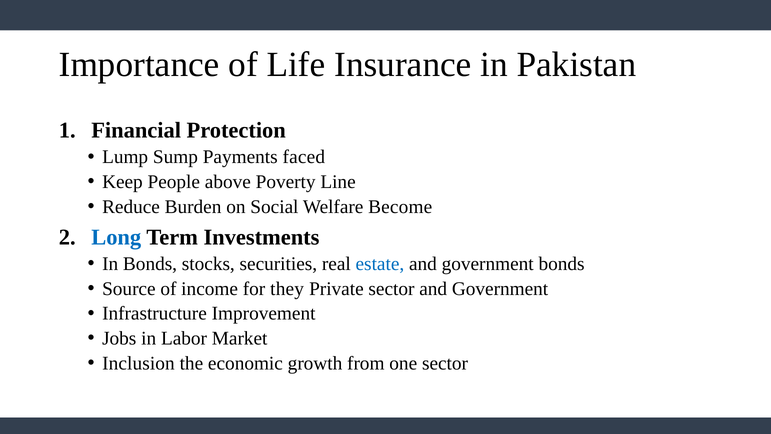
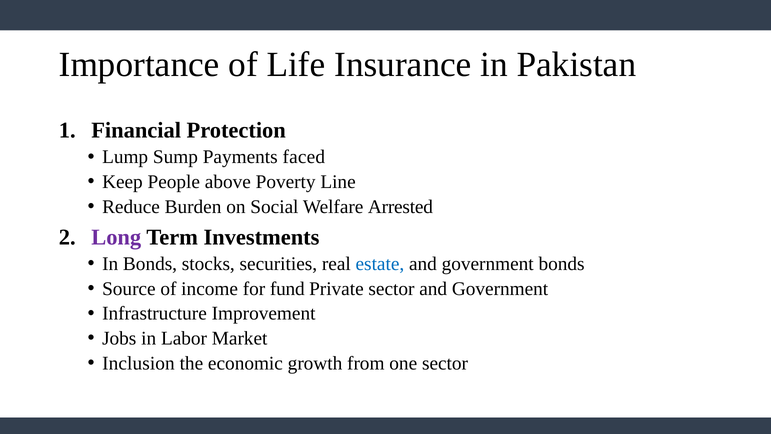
Become: Become -> Arrested
Long colour: blue -> purple
they: they -> fund
